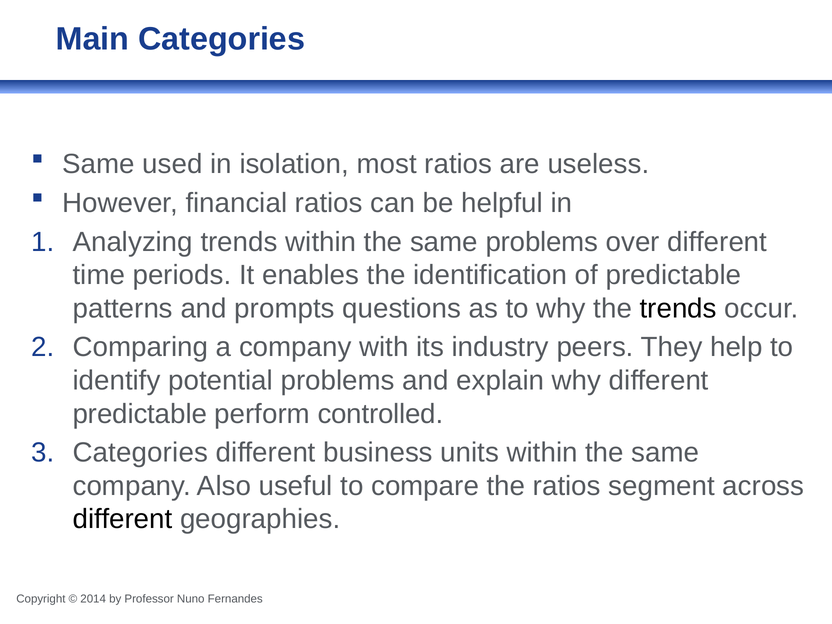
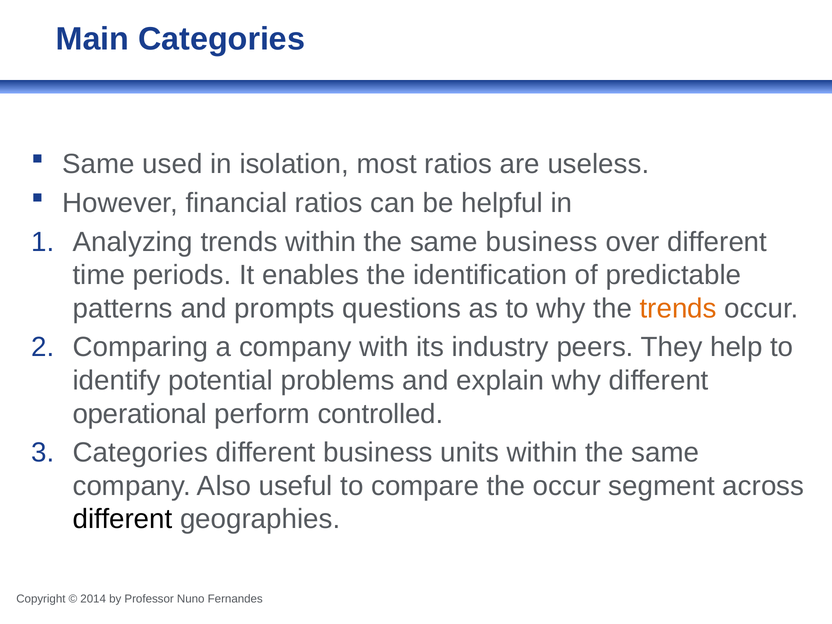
same problems: problems -> business
trends at (678, 309) colour: black -> orange
predictable at (140, 414): predictable -> operational
the ratios: ratios -> occur
